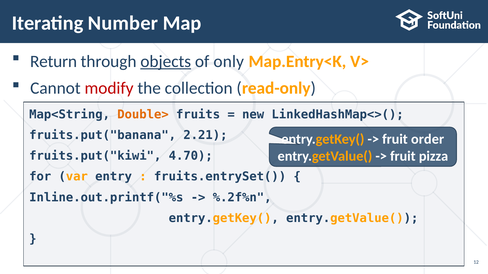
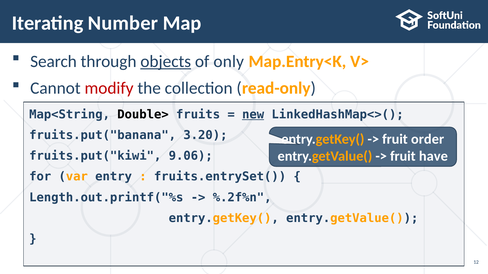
Return: Return -> Search
Double> colour: orange -> black
new underline: none -> present
2.21: 2.21 -> 3.20
4.70: 4.70 -> 9.06
pizza: pizza -> have
Inline.out.printf("%s: Inline.out.printf("%s -> Length.out.printf("%s
